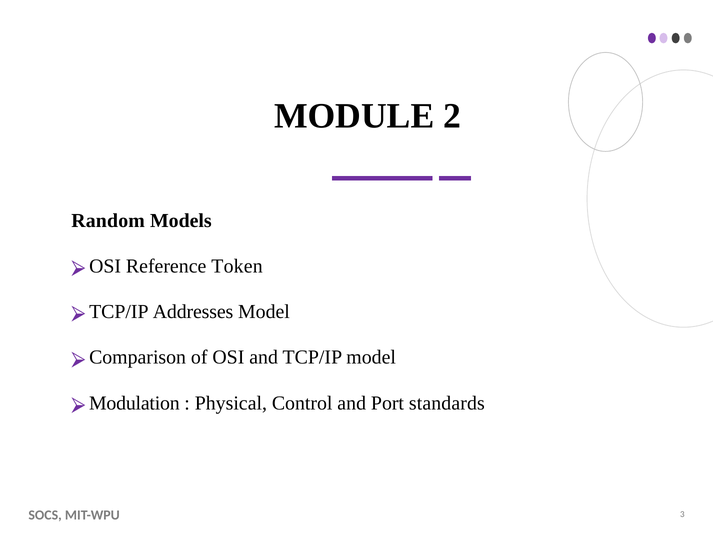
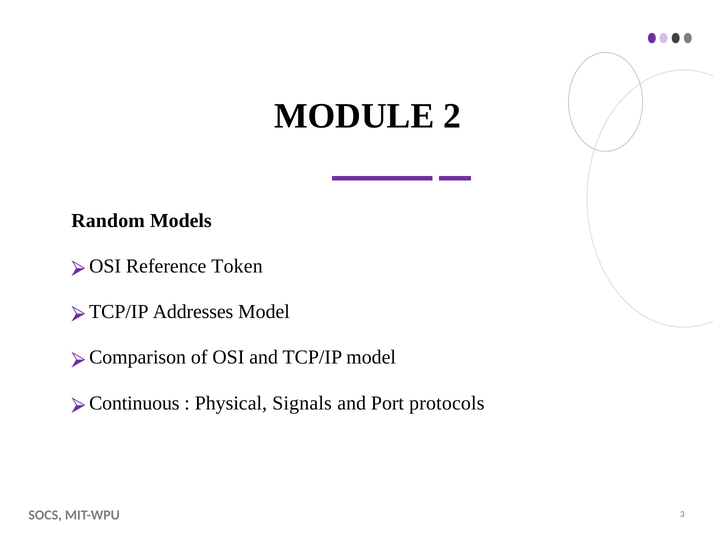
Modulation: Modulation -> Continuous
Control: Control -> Signals
standards: standards -> protocols
